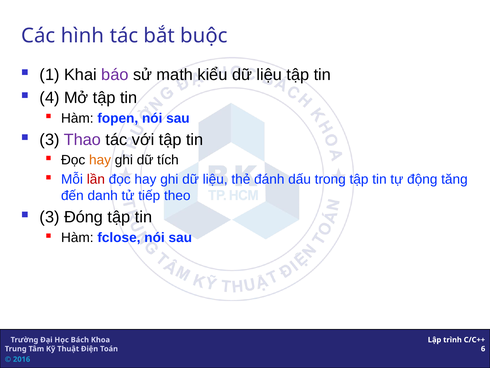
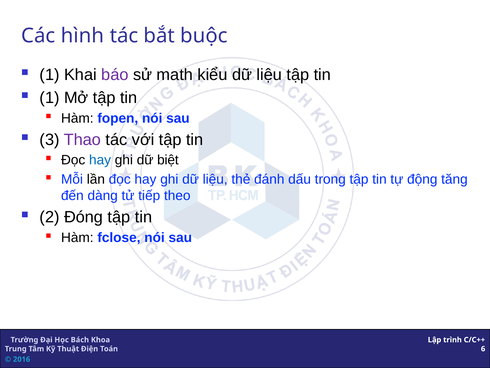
4 at (50, 98): 4 -> 1
hay at (100, 160) colour: orange -> blue
tích: tích -> biệt
lần colour: red -> black
danh: danh -> dàng
3 at (50, 217): 3 -> 2
